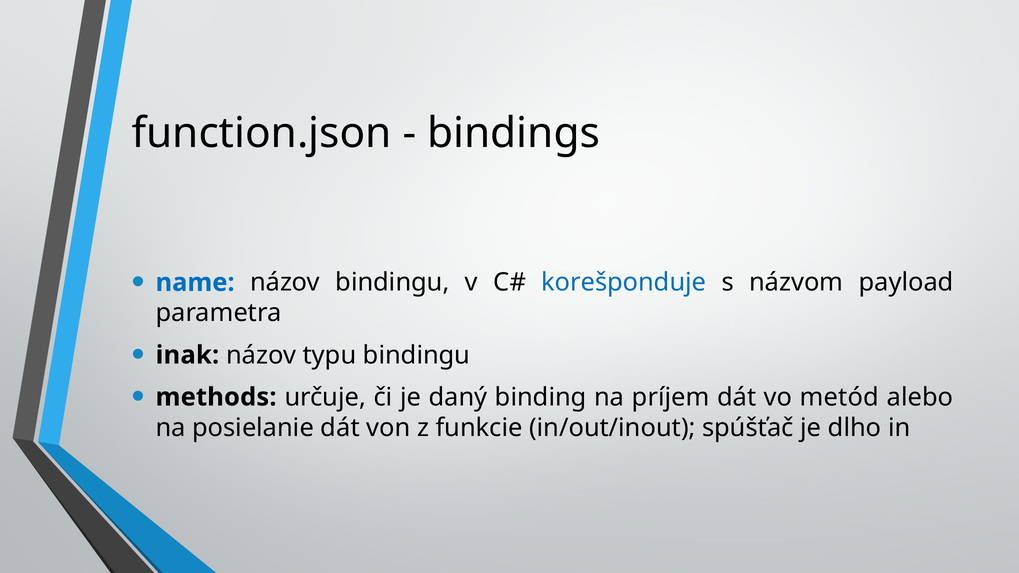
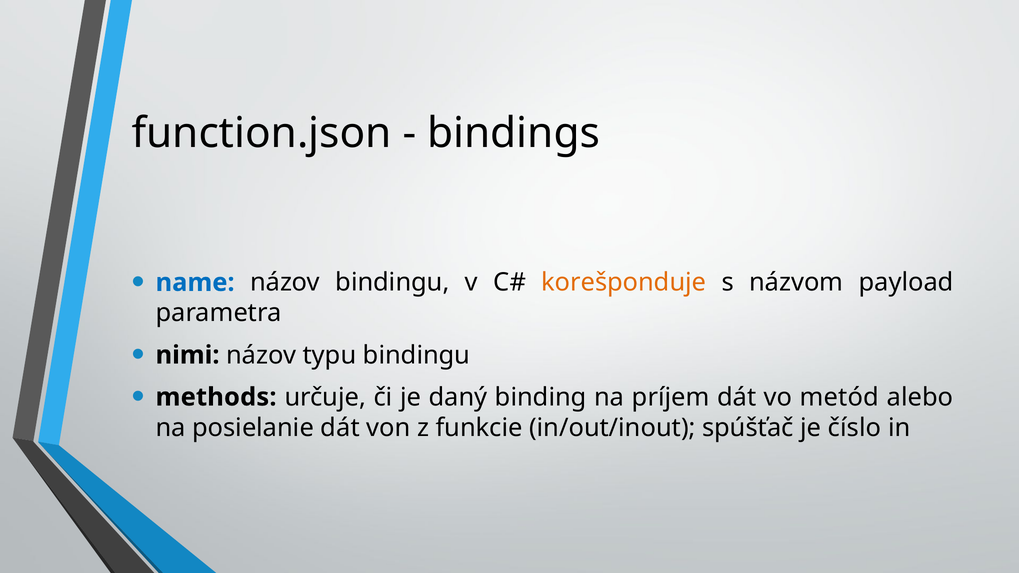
korešponduje colour: blue -> orange
inak: inak -> nimi
dlho: dlho -> číslo
